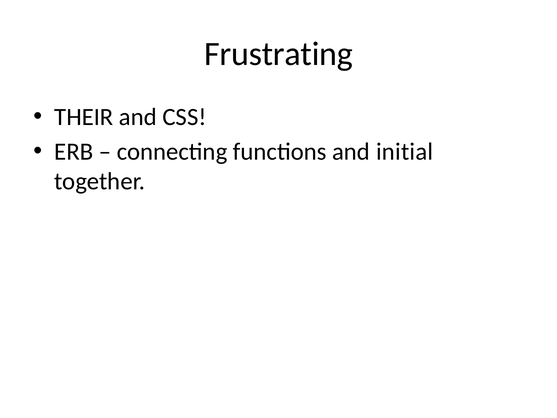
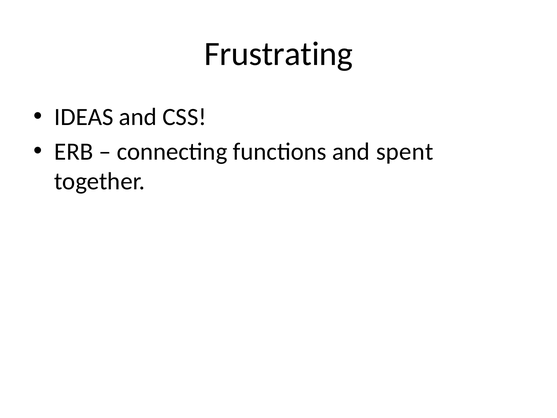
THEIR: THEIR -> IDEAS
initial: initial -> spent
